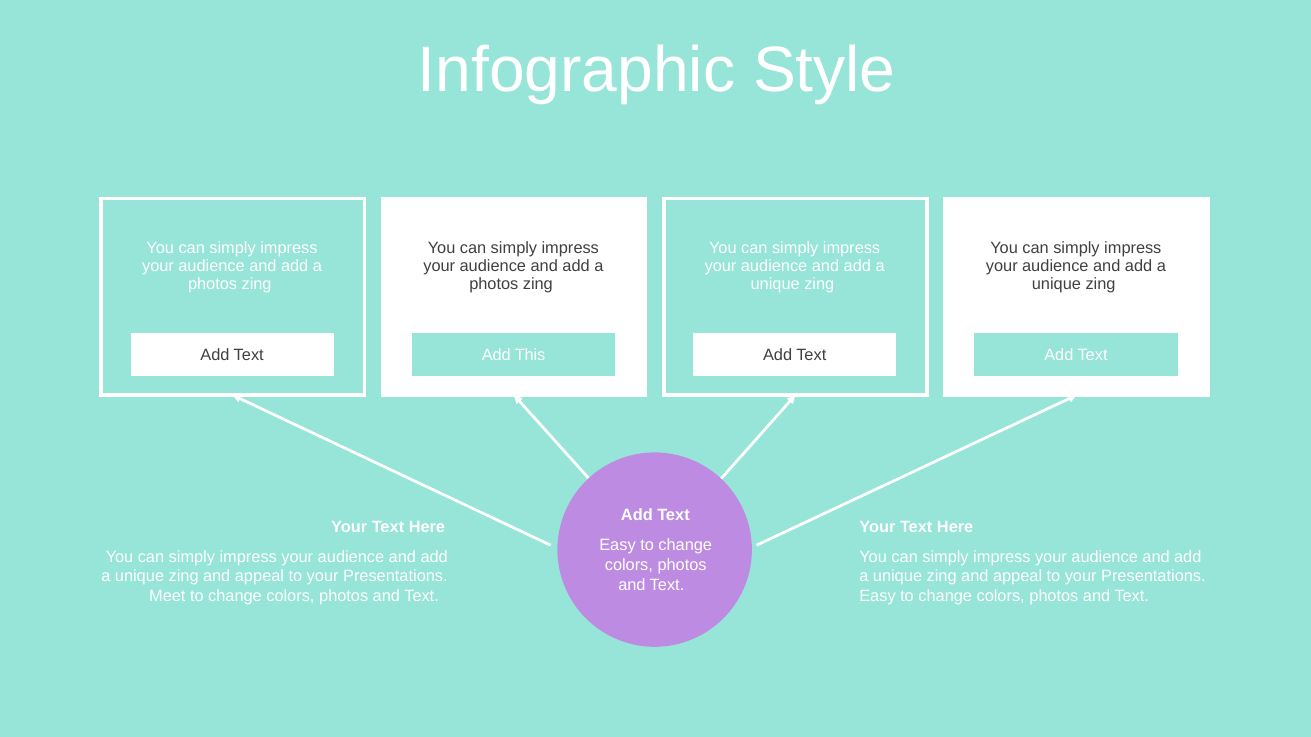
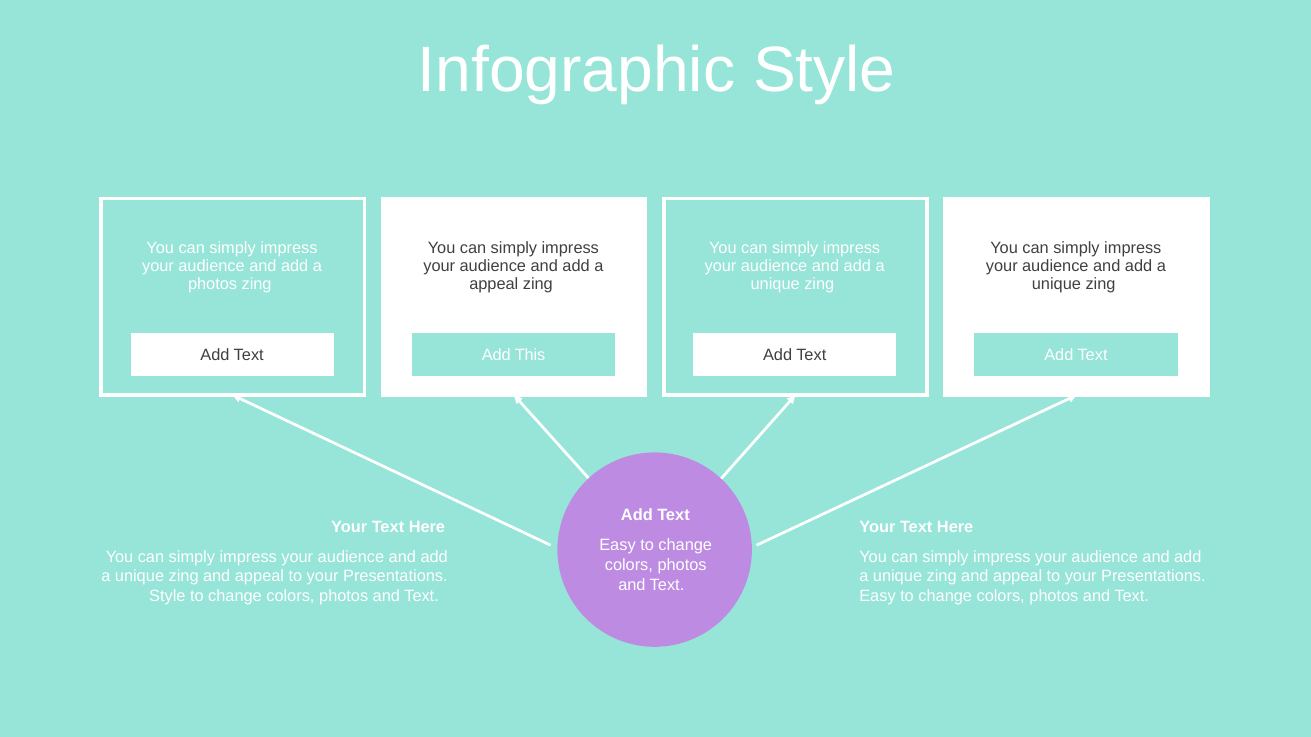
photos at (494, 285): photos -> appeal
Meet at (167, 597): Meet -> Style
